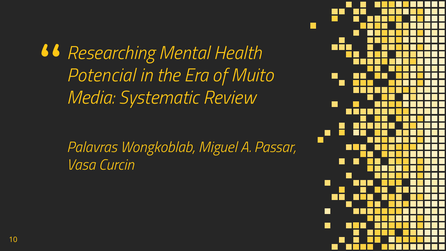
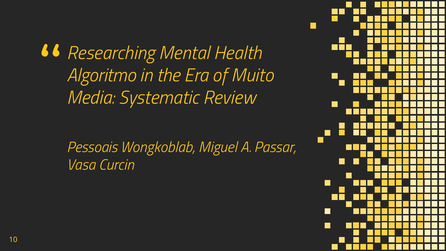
Potencial: Potencial -> Algoritmo
Palavras: Palavras -> Pessoais
